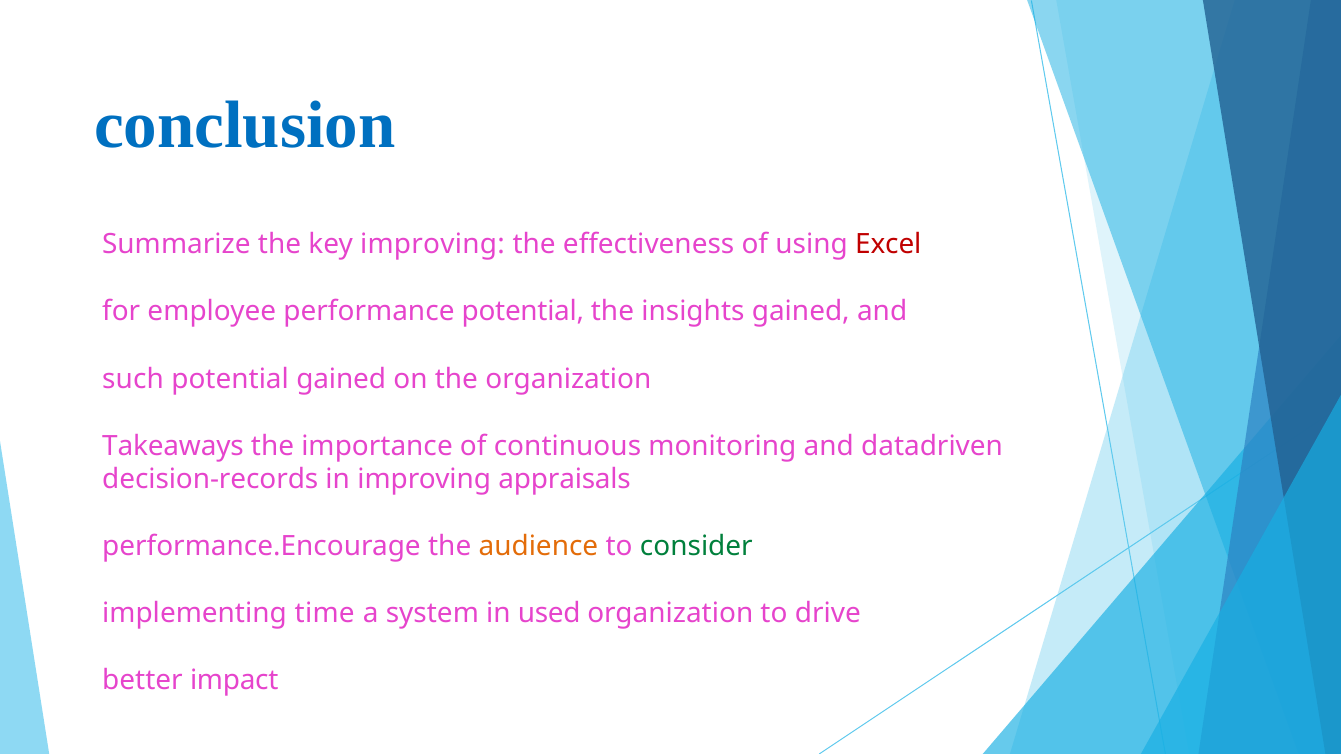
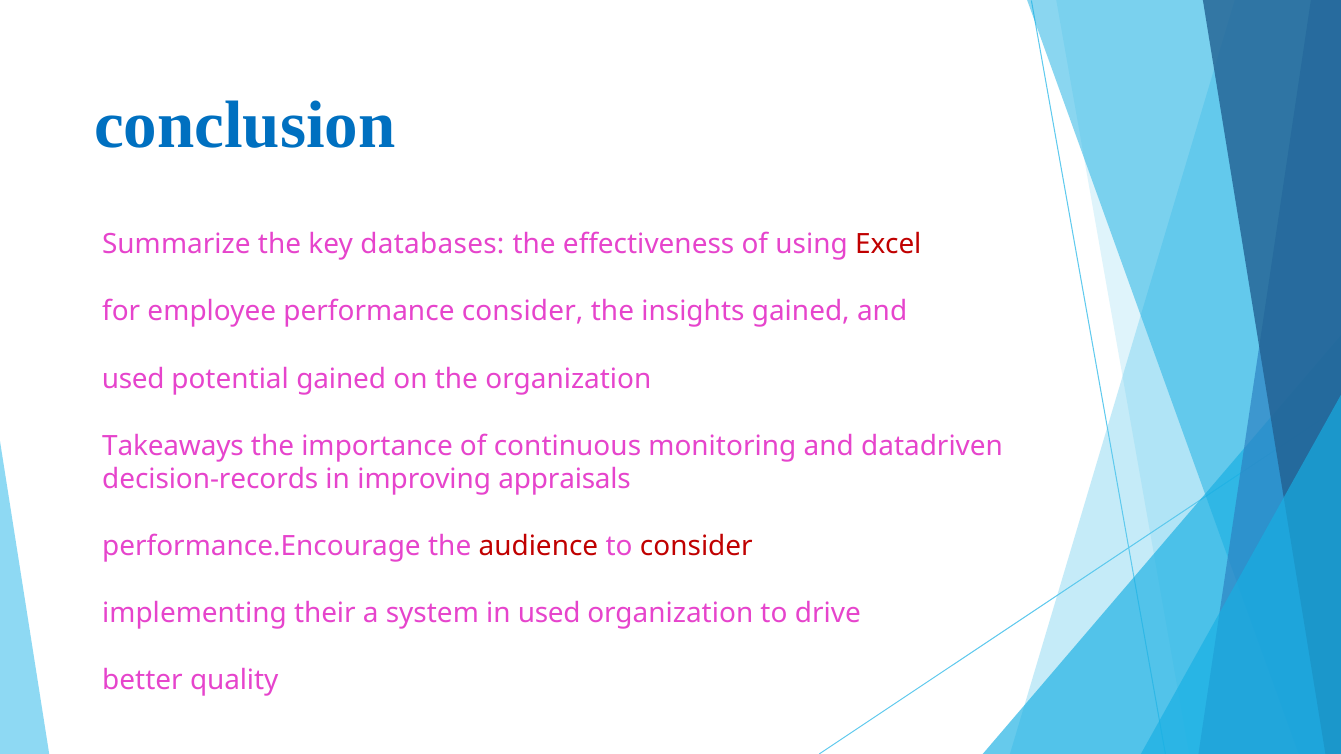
key improving: improving -> databases
performance potential: potential -> consider
such at (133, 379): such -> used
audience colour: orange -> red
consider at (696, 547) colour: green -> red
time: time -> their
impact: impact -> quality
